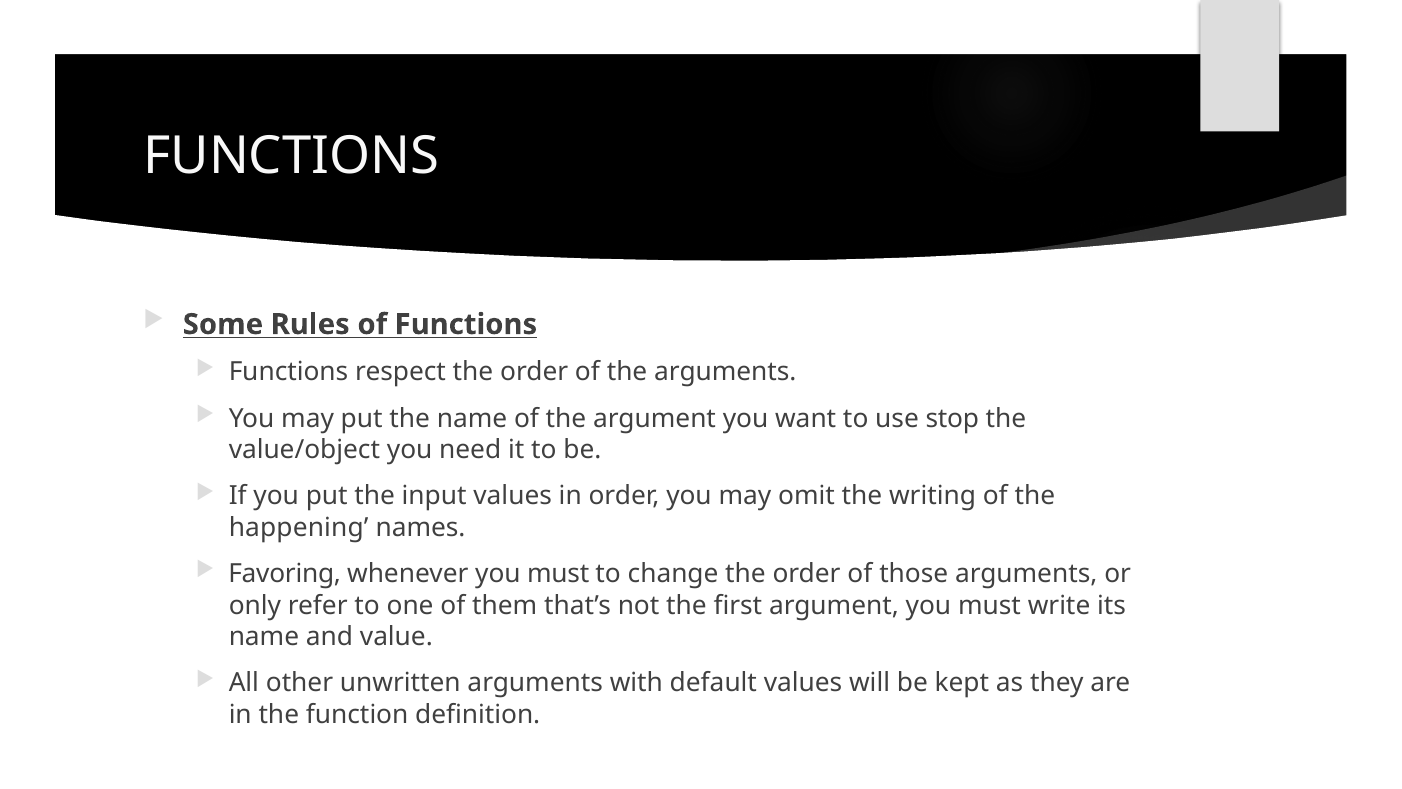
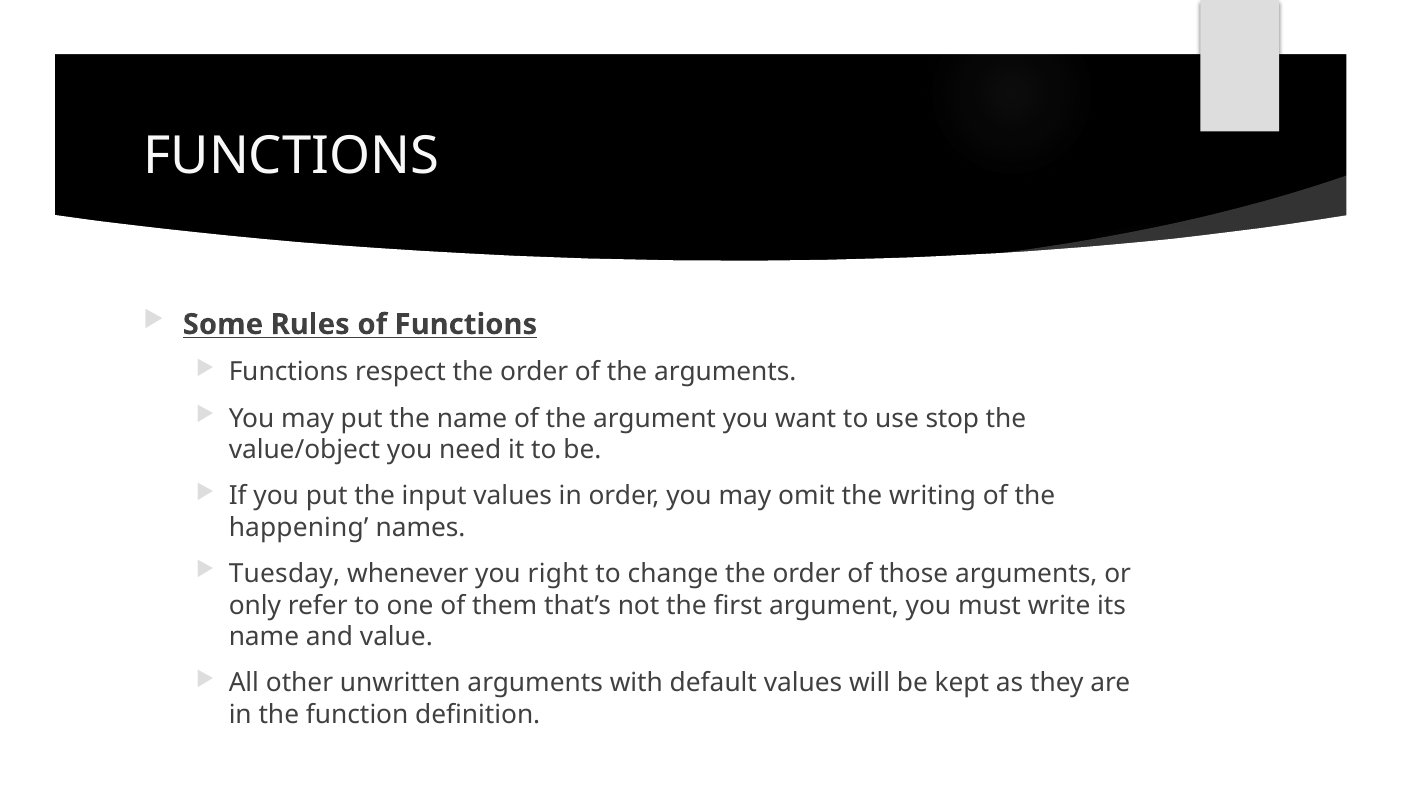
Favoring: Favoring -> Tuesday
whenever you must: must -> right
